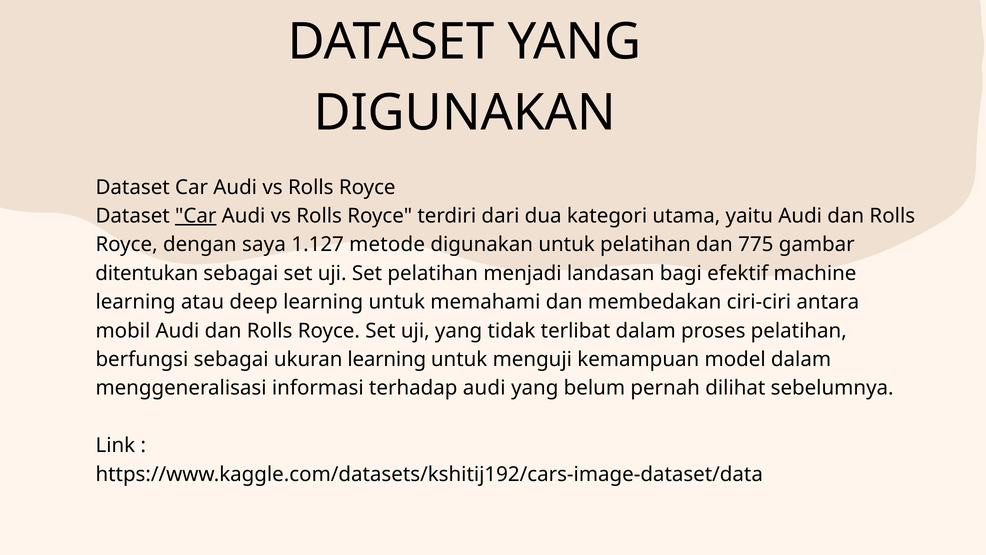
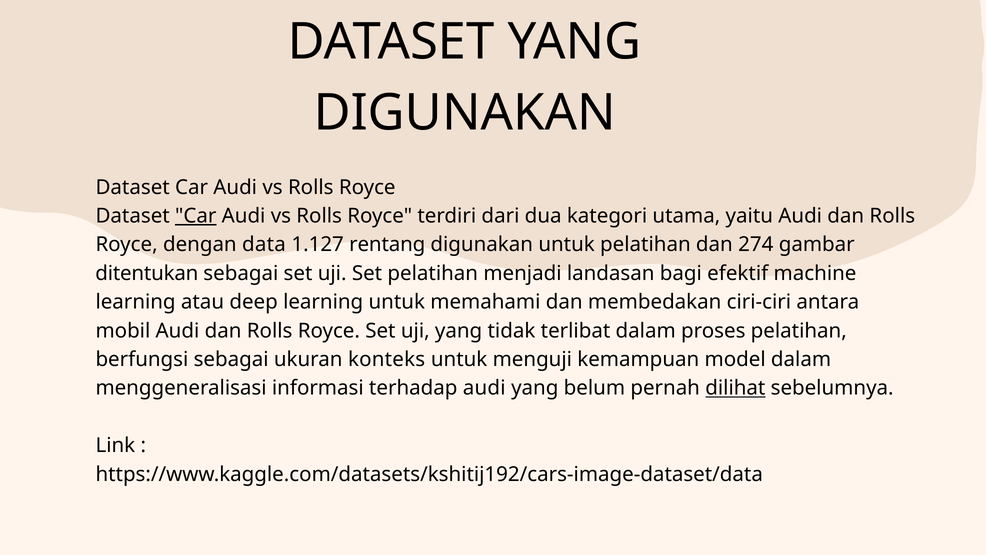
saya: saya -> data
metode: metode -> rentang
775: 775 -> 274
ukuran learning: learning -> konteks
dilihat underline: none -> present
